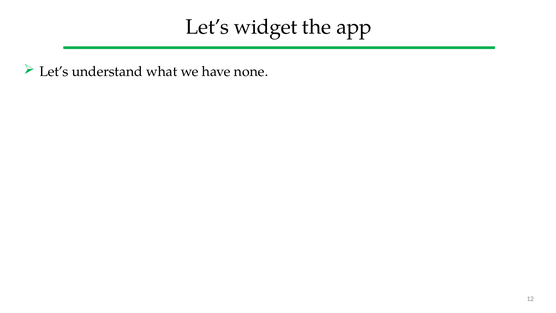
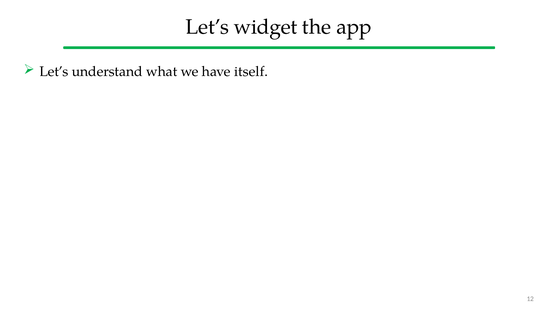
none: none -> itself
